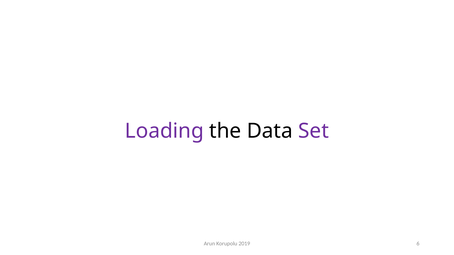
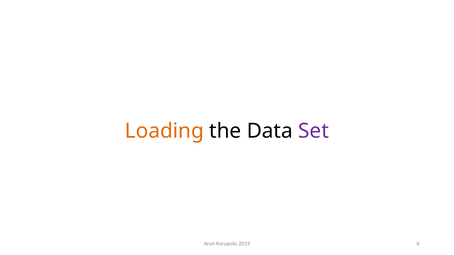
Loading colour: purple -> orange
